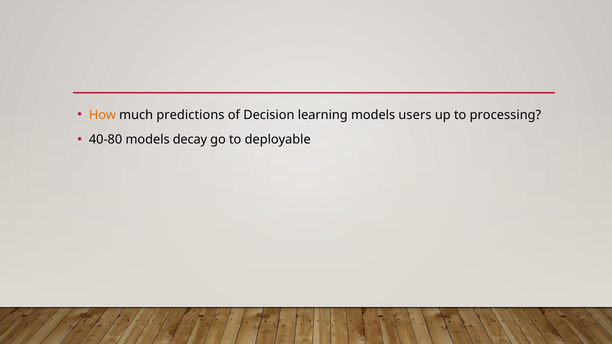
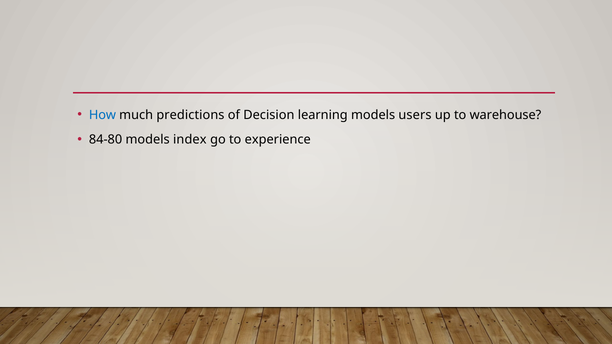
How colour: orange -> blue
processing: processing -> warehouse
40-80: 40-80 -> 84-80
decay: decay -> index
deployable: deployable -> experience
